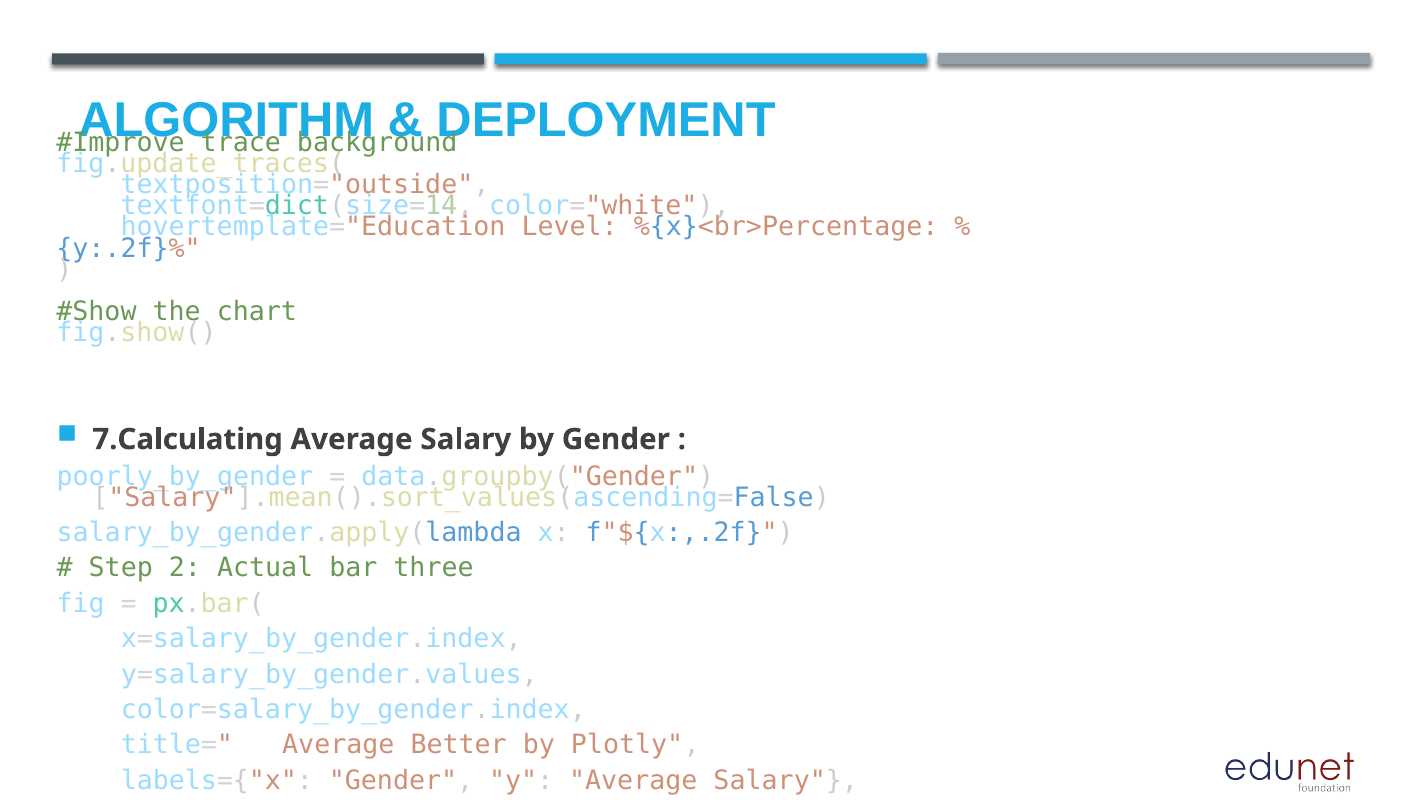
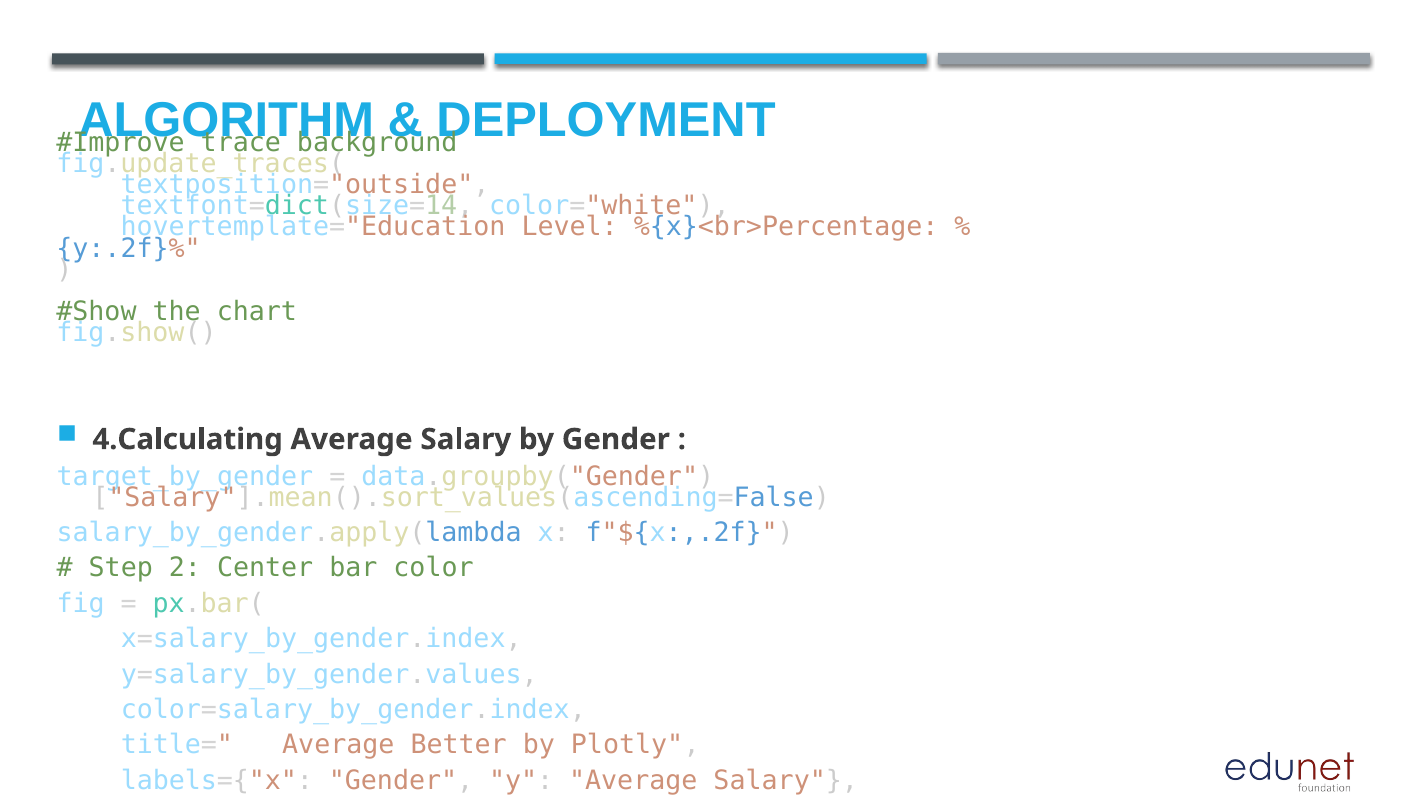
7.Calculating: 7.Calculating -> 4.Calculating
poorly_by_gender: poorly_by_gender -> target_by_gender
Actual: Actual -> Center
three: three -> color
